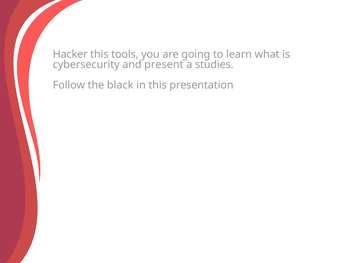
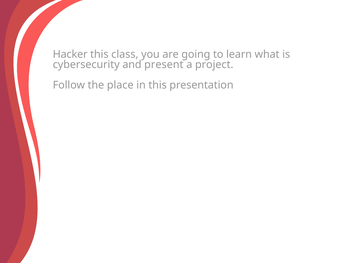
tools: tools -> class
studies: studies -> project
black: black -> place
